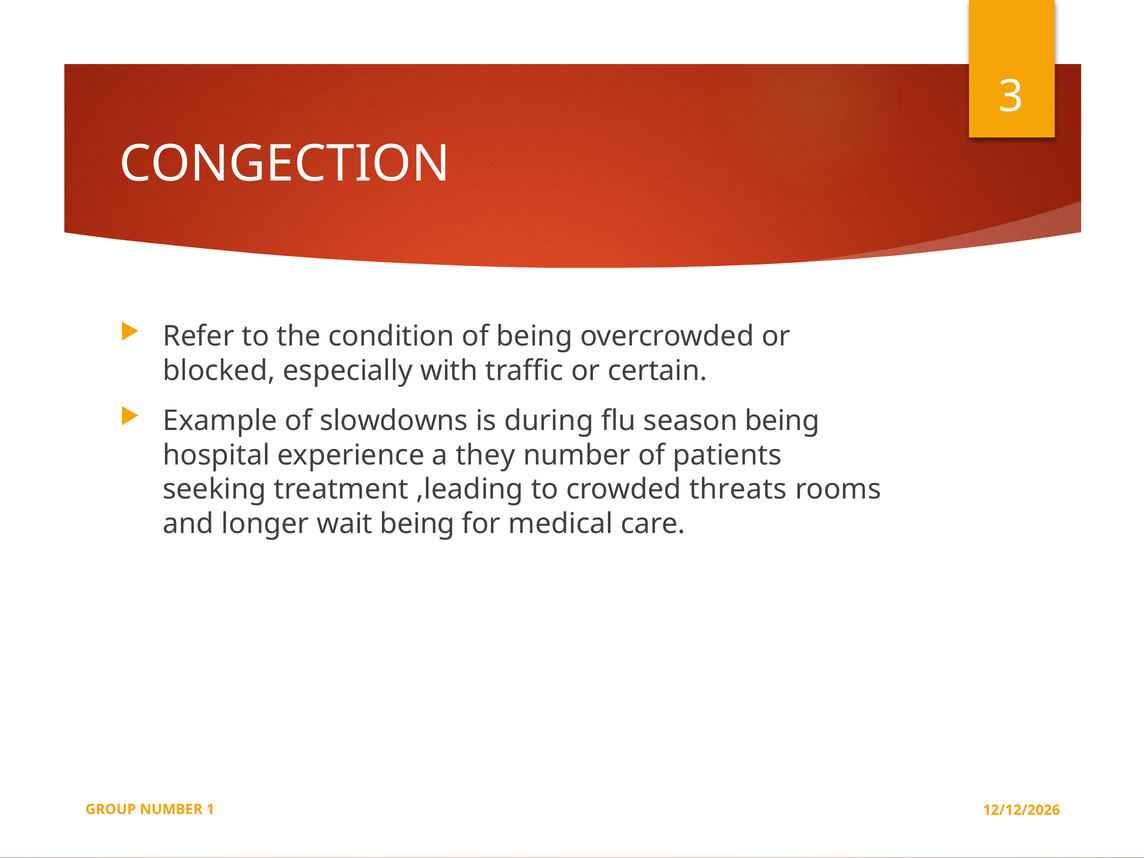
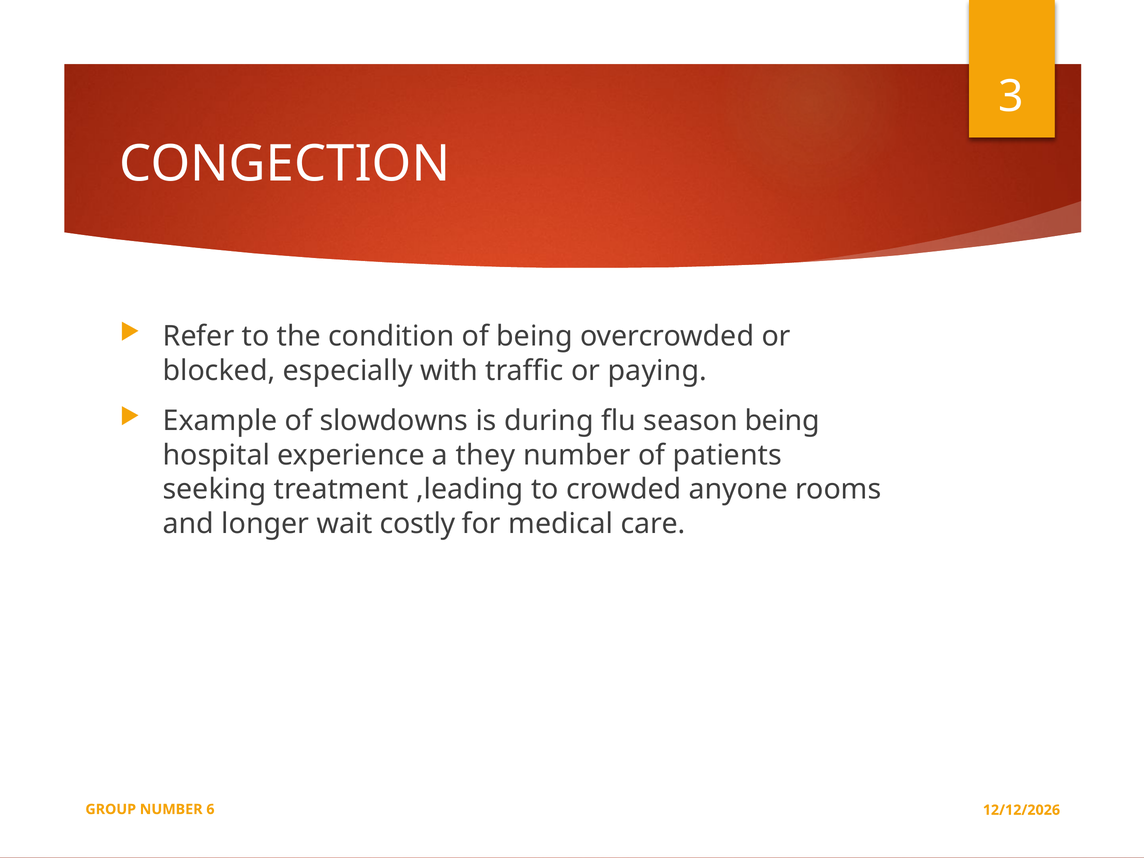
certain: certain -> paying
threats: threats -> anyone
wait being: being -> costly
1: 1 -> 6
